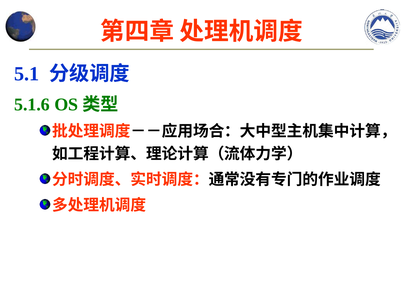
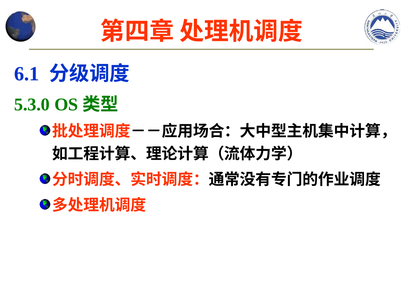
5.1: 5.1 -> 6.1
5.1.6: 5.1.6 -> 5.3.0
